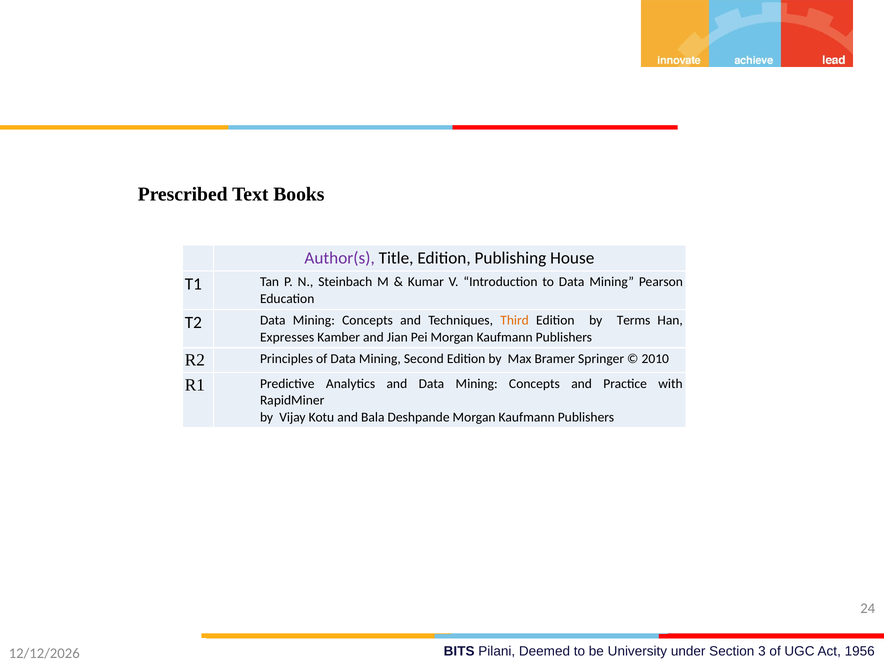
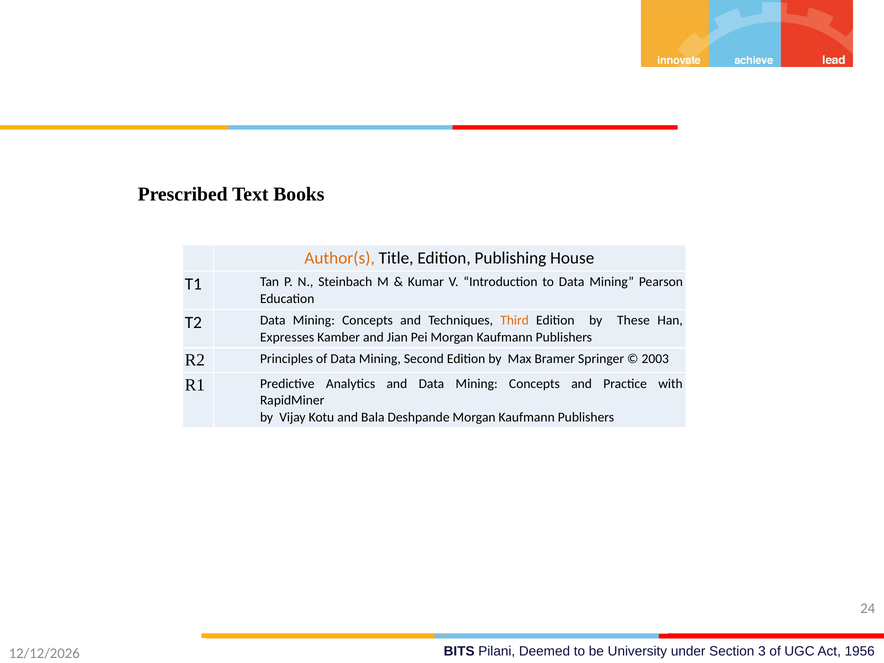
Author(s colour: purple -> orange
Terms: Terms -> These
2010: 2010 -> 2003
